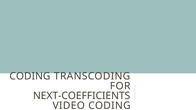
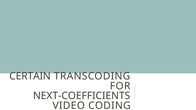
CODING at (30, 76): CODING -> CERTAIN
